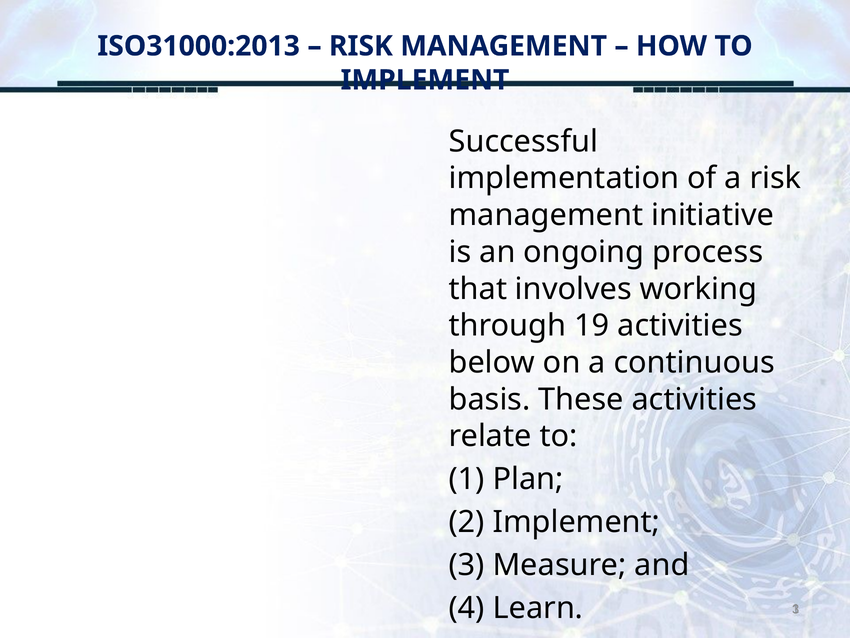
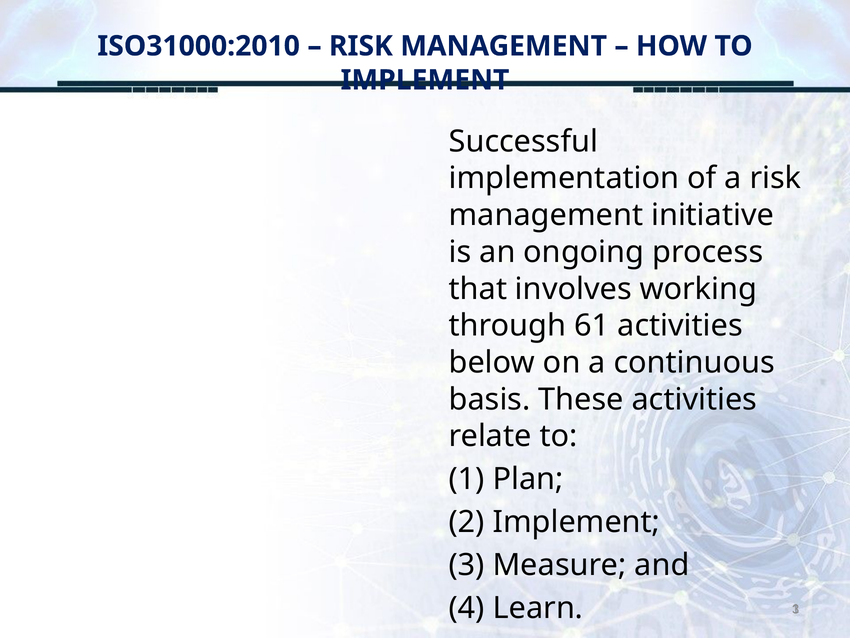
ISO31000:2013: ISO31000:2013 -> ISO31000:2010
19: 19 -> 61
